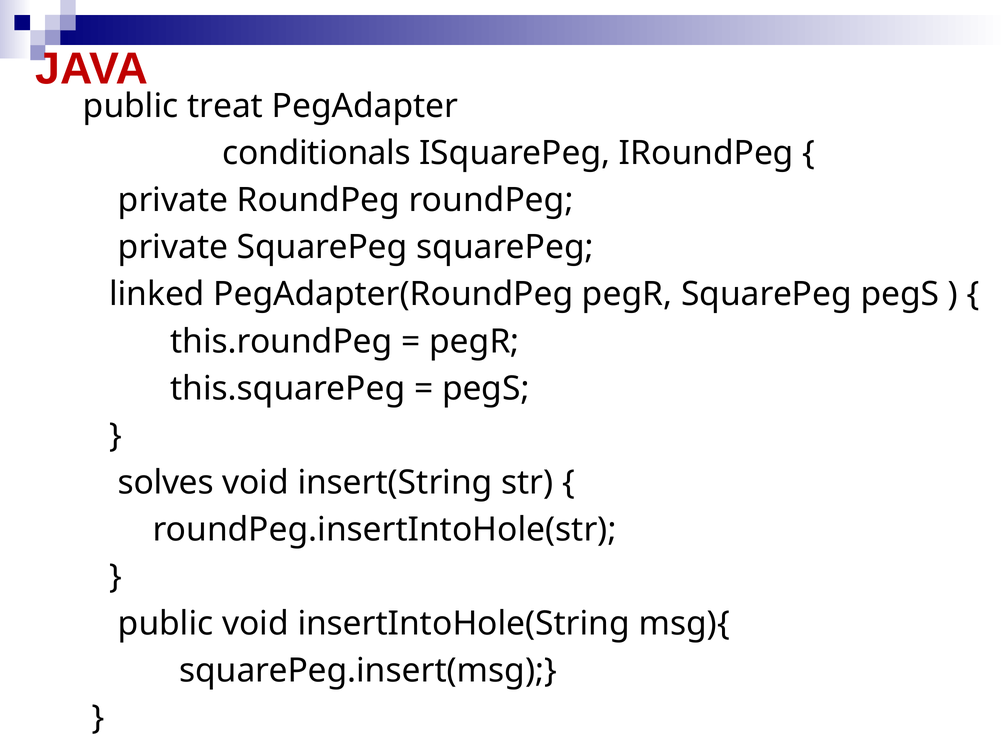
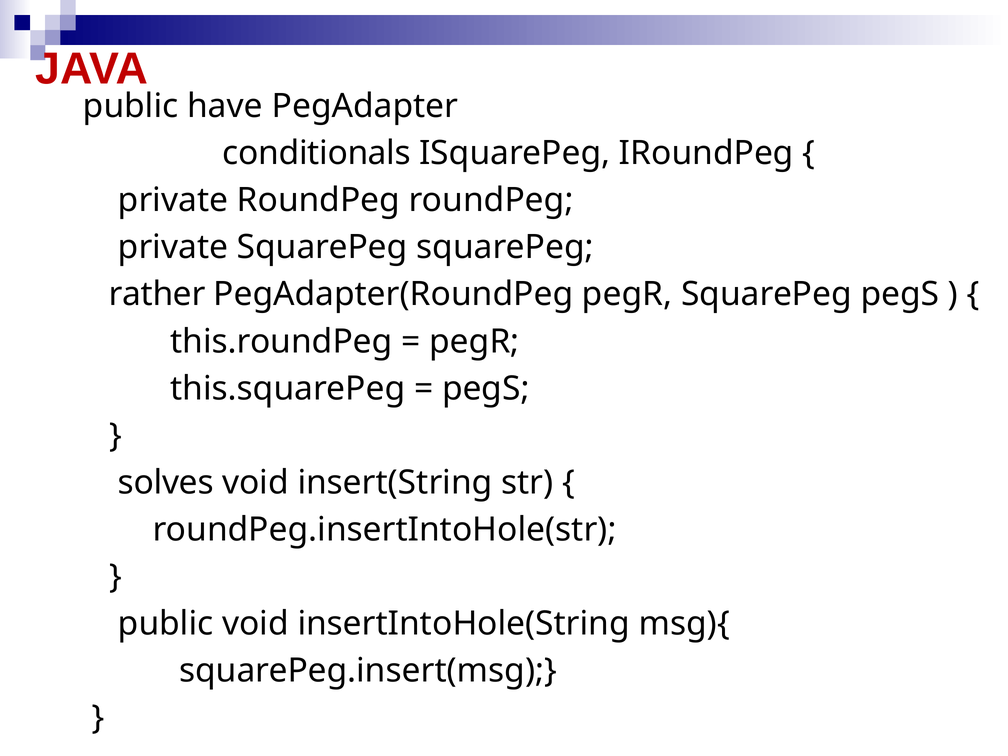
treat: treat -> have
linked: linked -> rather
